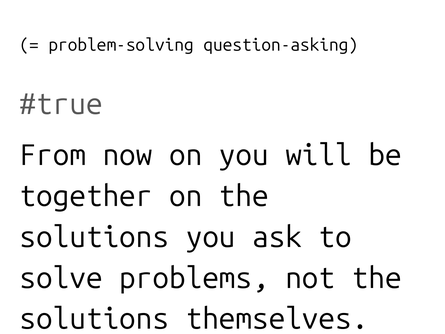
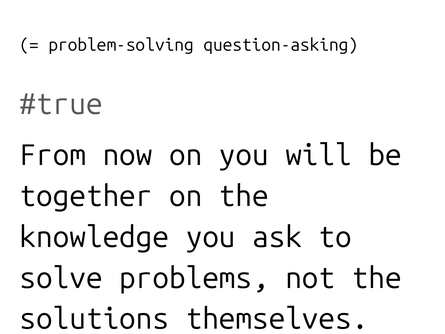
solutions at (94, 237): solutions -> knowledge
